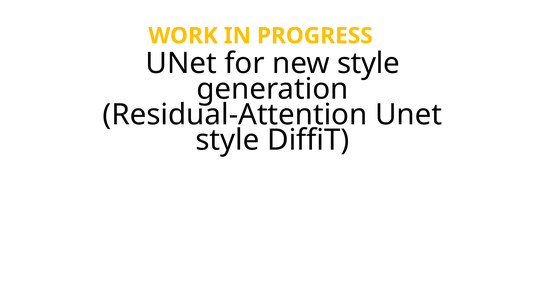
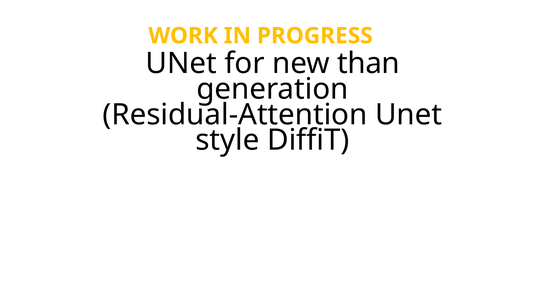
new style: style -> than
